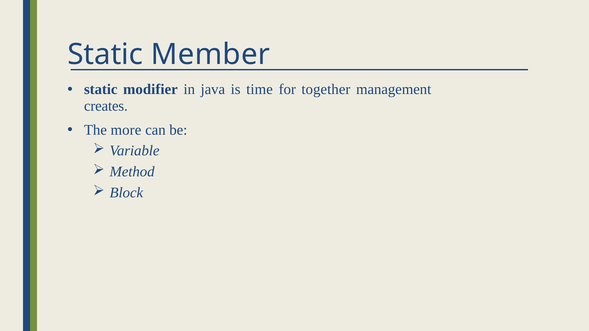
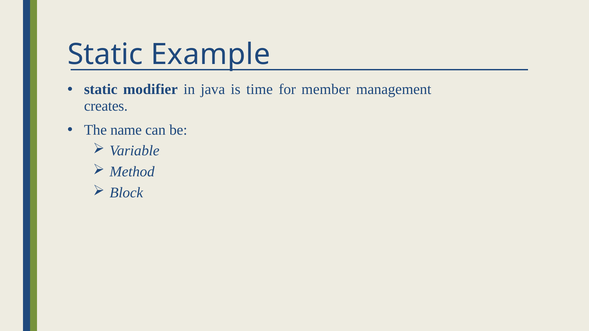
Member: Member -> Example
together: together -> member
more: more -> name
